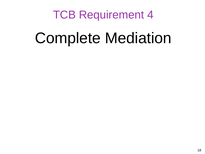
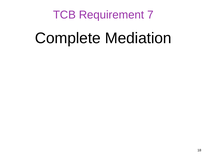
4: 4 -> 7
